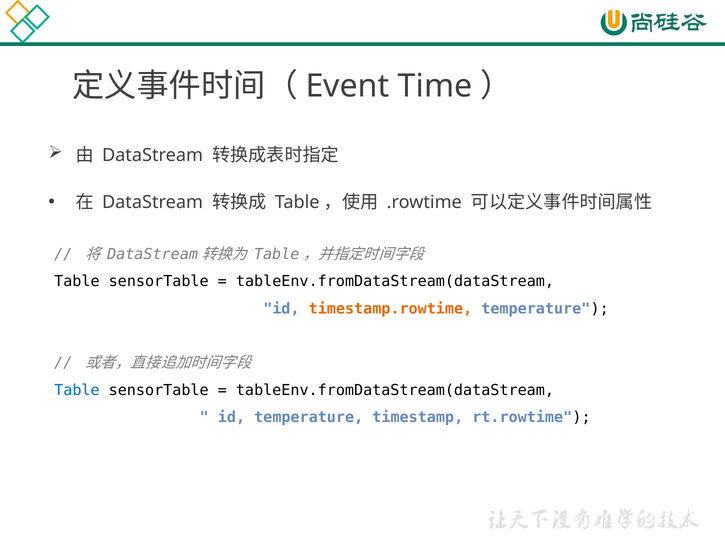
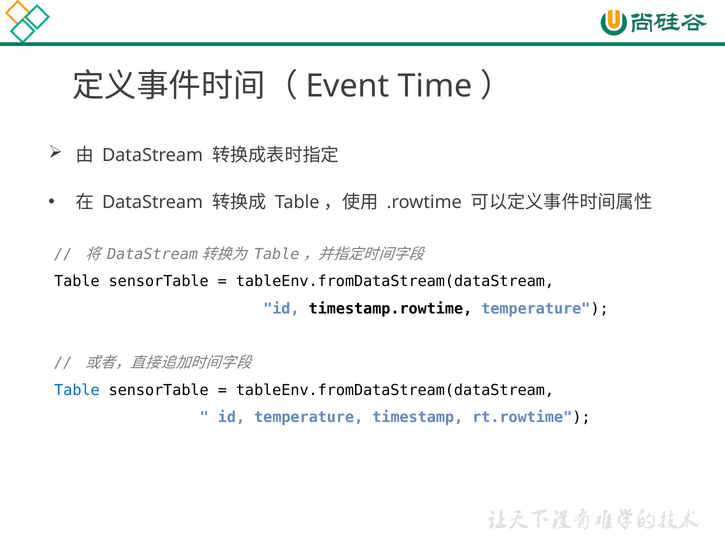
timestamp.rowtime colour: orange -> black
